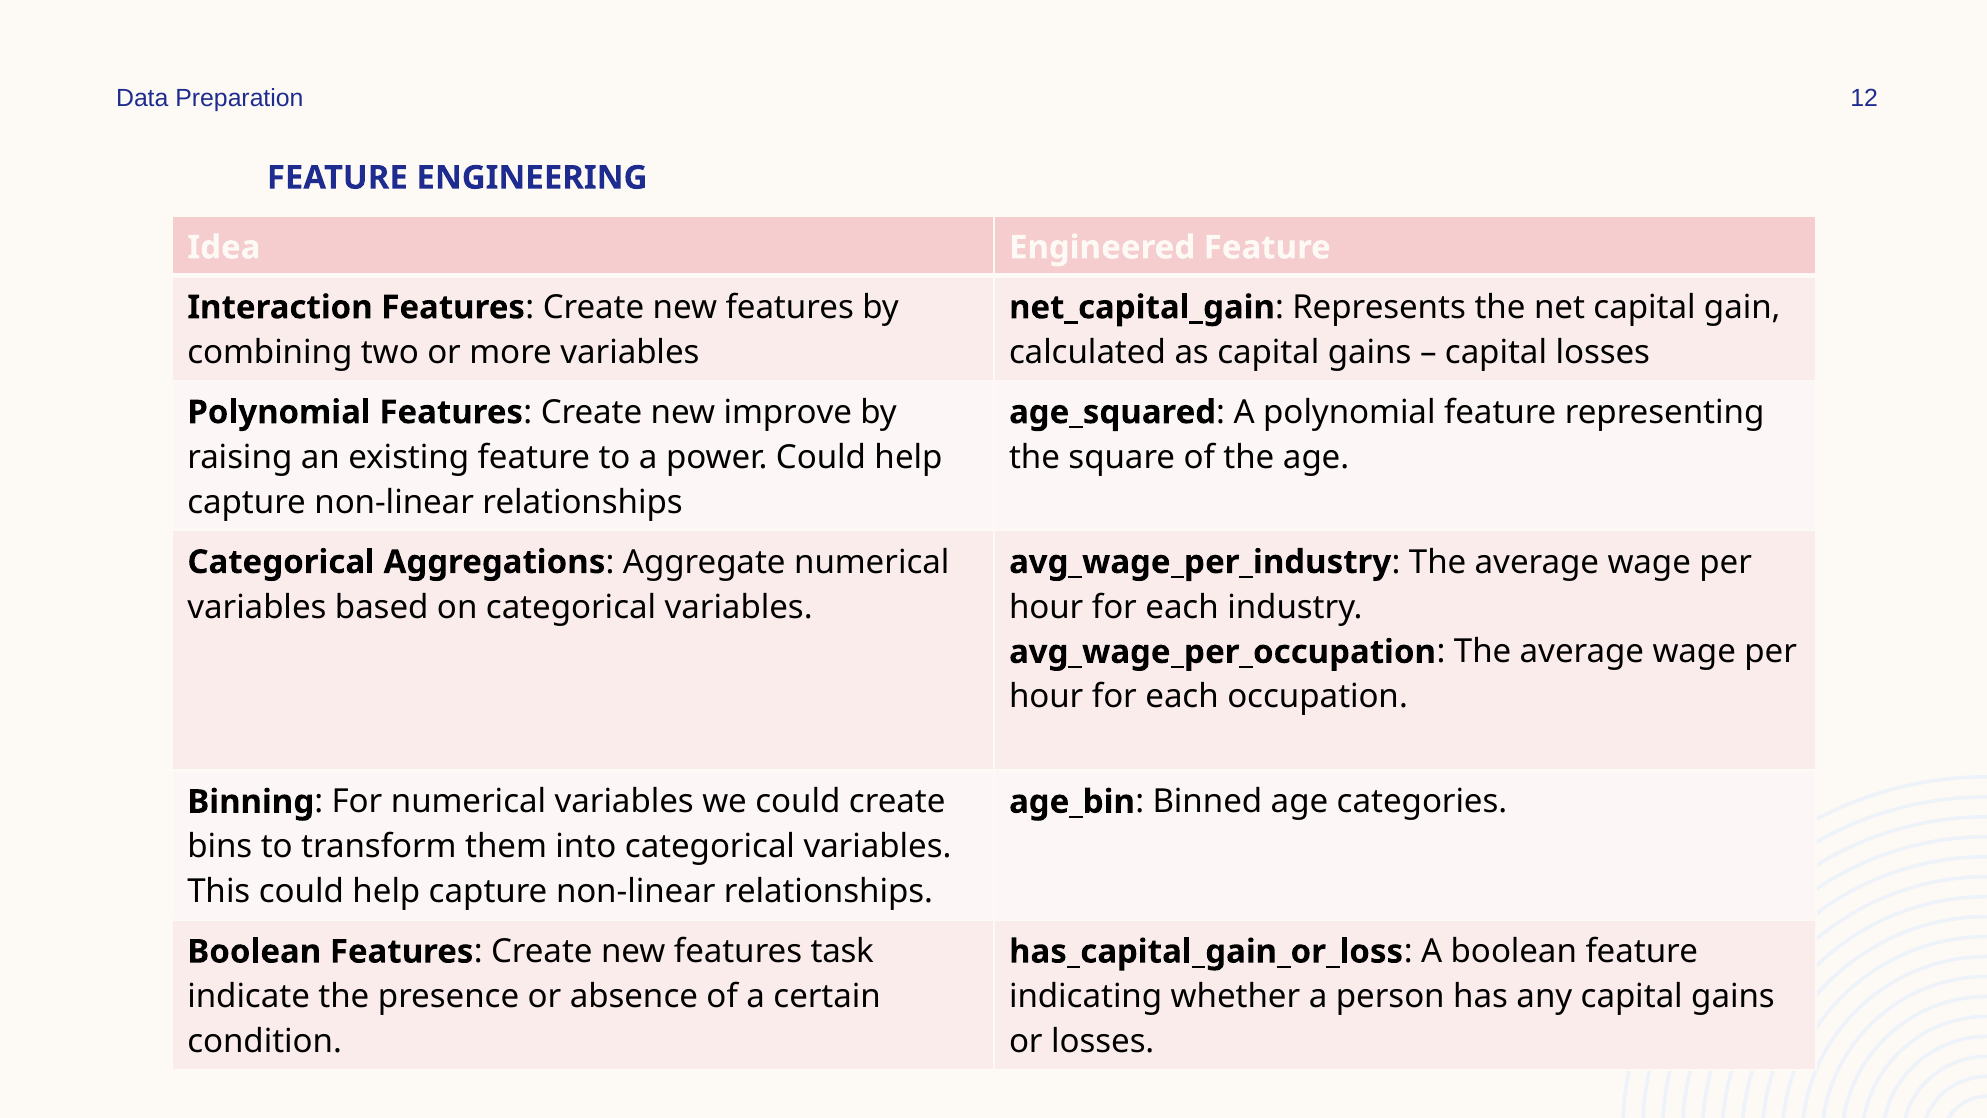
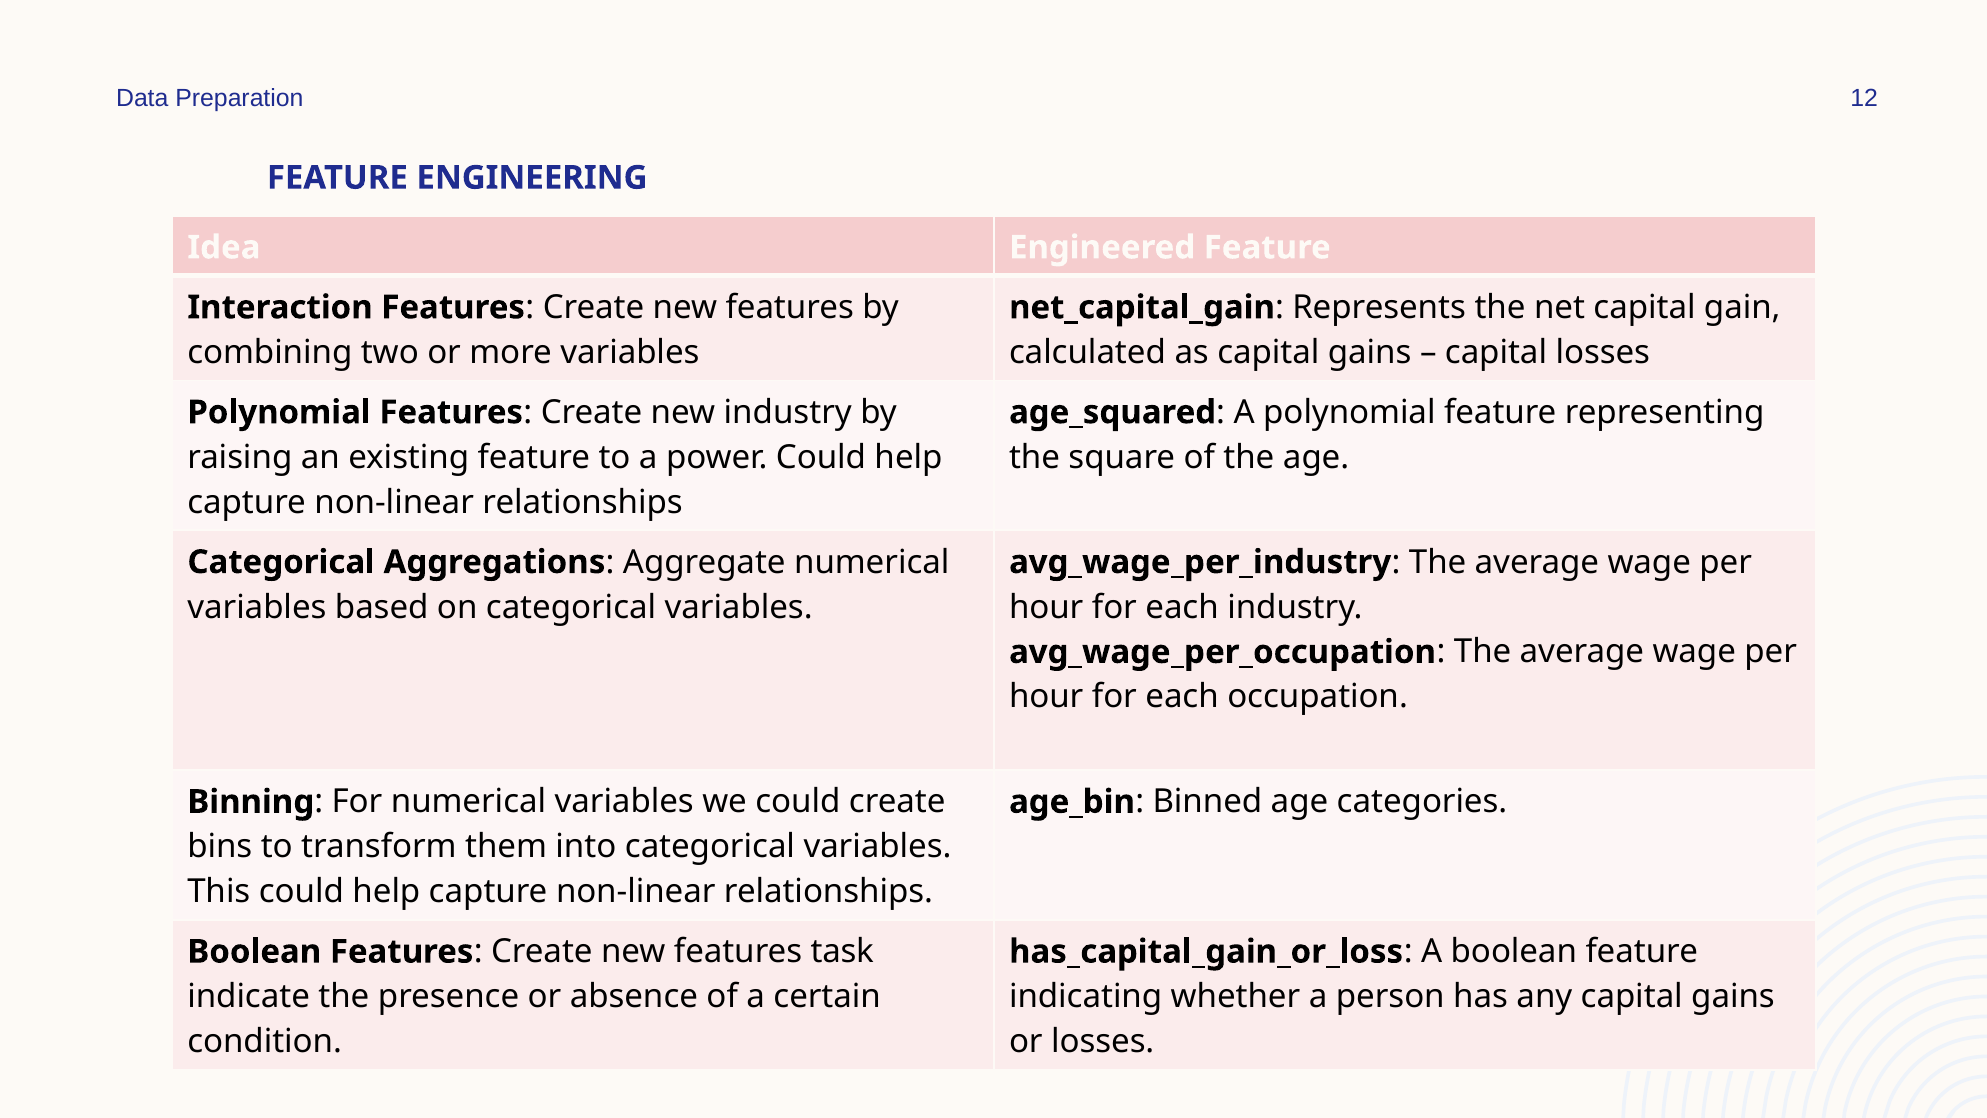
new improve: improve -> industry
